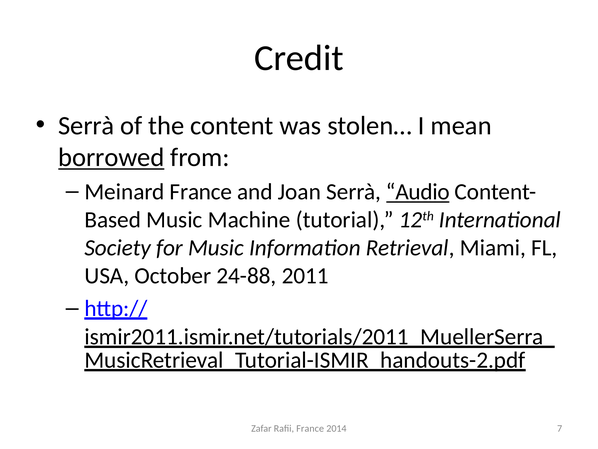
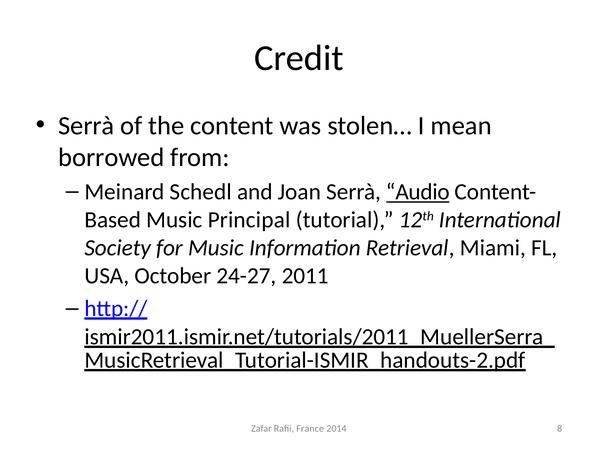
borrowed underline: present -> none
Meinard France: France -> Schedl
Machine: Machine -> Principal
24-88: 24-88 -> 24-27
7: 7 -> 8
